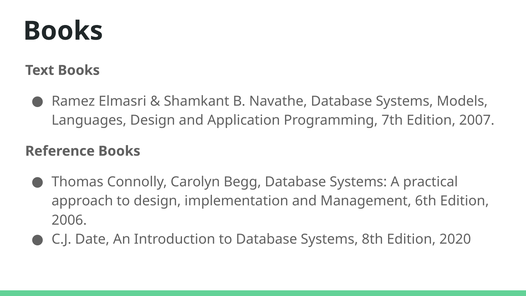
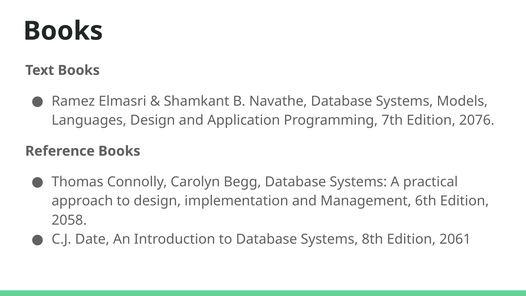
2007: 2007 -> 2076
2006: 2006 -> 2058
2020: 2020 -> 2061
